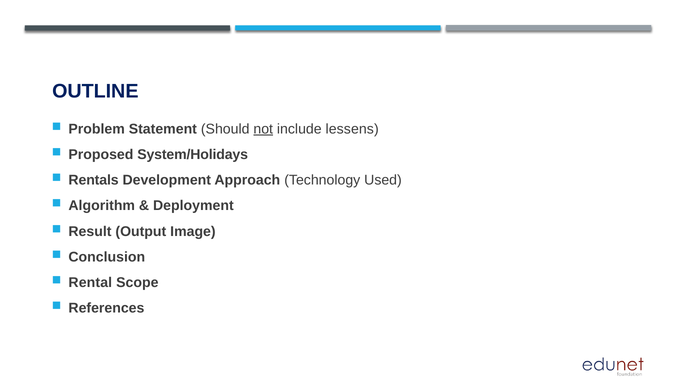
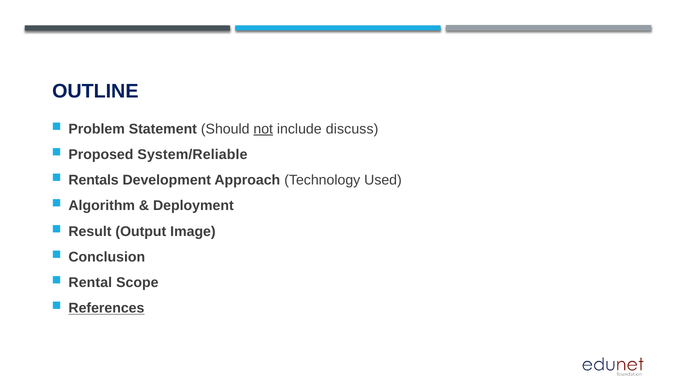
lessens: lessens -> discuss
System/Holidays: System/Holidays -> System/Reliable
References underline: none -> present
